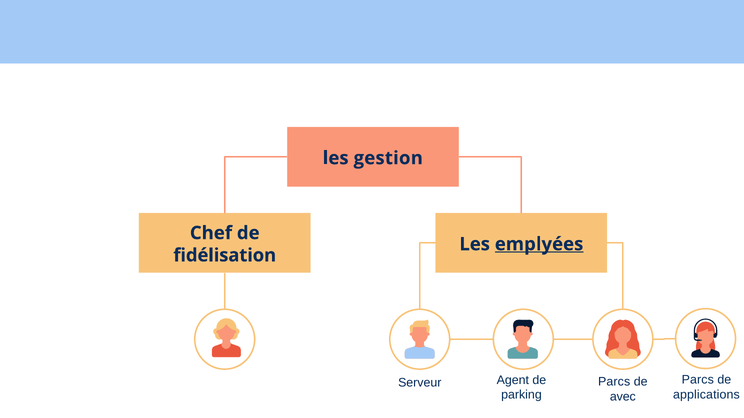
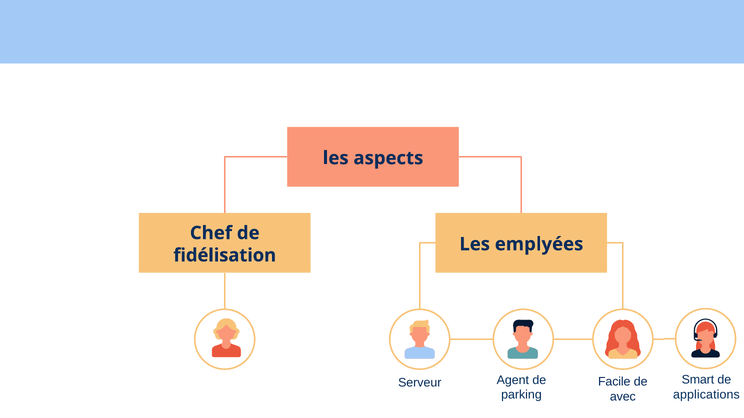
gestion: gestion -> aspects
emplyées underline: present -> none
Parcs at (698, 380): Parcs -> Smart
Serveur Parcs: Parcs -> Facile
